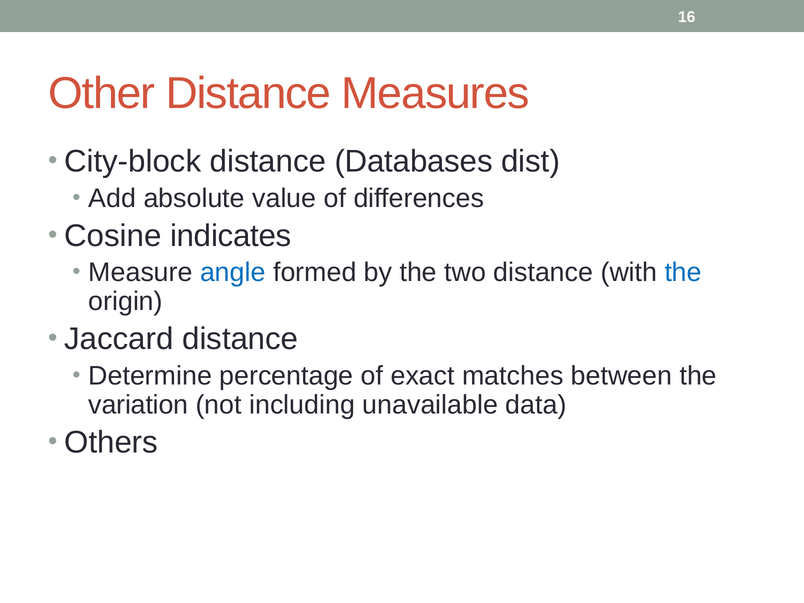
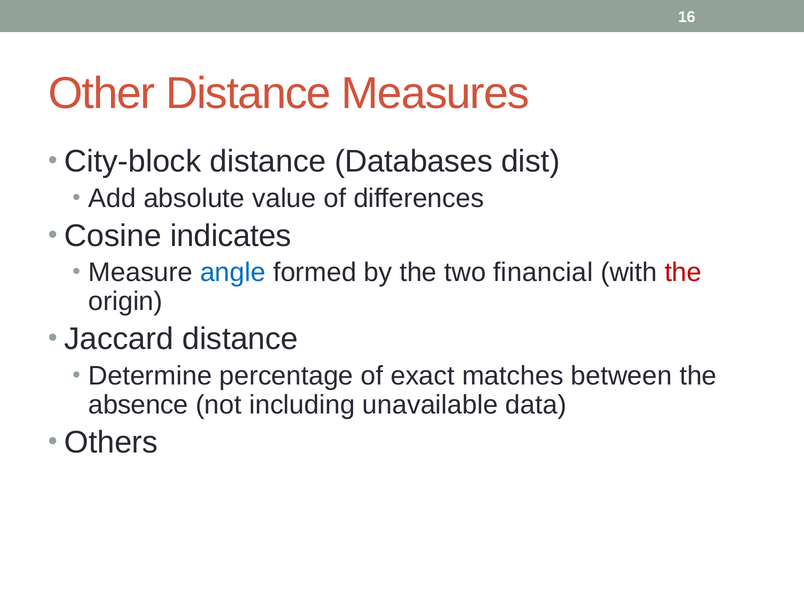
two distance: distance -> financial
the at (683, 272) colour: blue -> red
variation: variation -> absence
